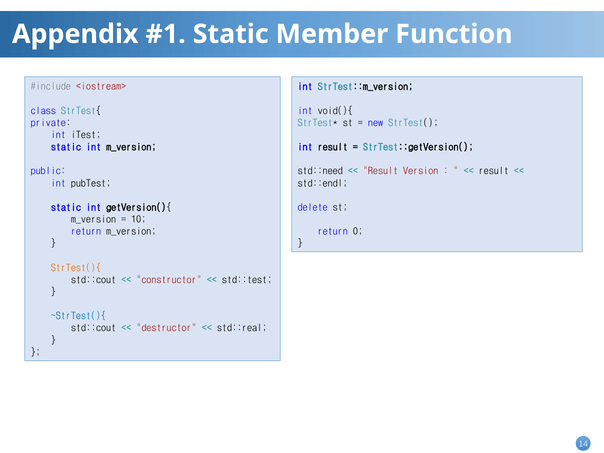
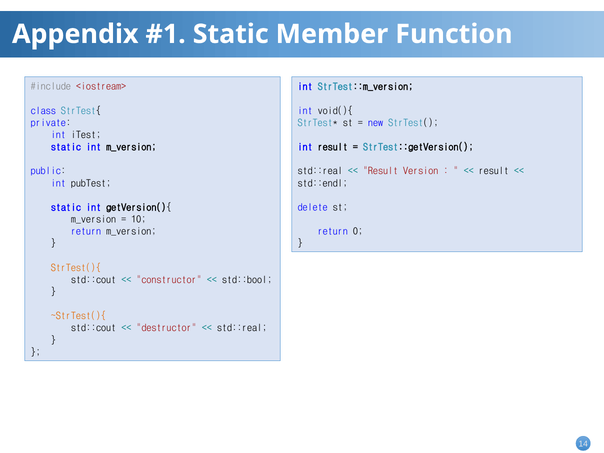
std::need at (320, 171): std::need -> std::real
std::test: std::test -> std::bool
~StrTest(){ colour: blue -> orange
